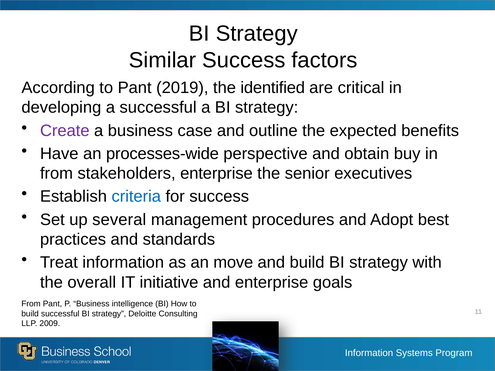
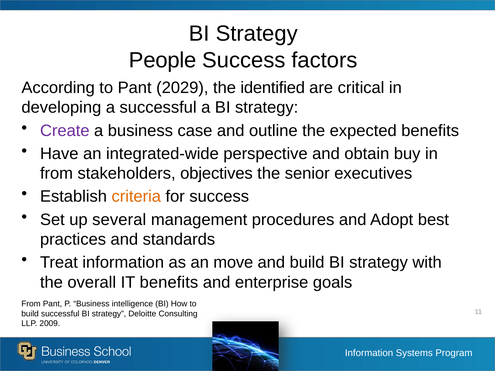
Similar: Similar -> People
2019: 2019 -> 2029
processes-wide: processes-wide -> integrated-wide
stakeholders enterprise: enterprise -> objectives
criteria colour: blue -> orange
IT initiative: initiative -> benefits
